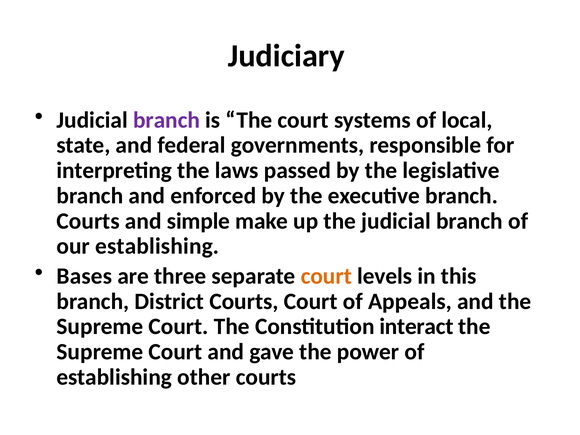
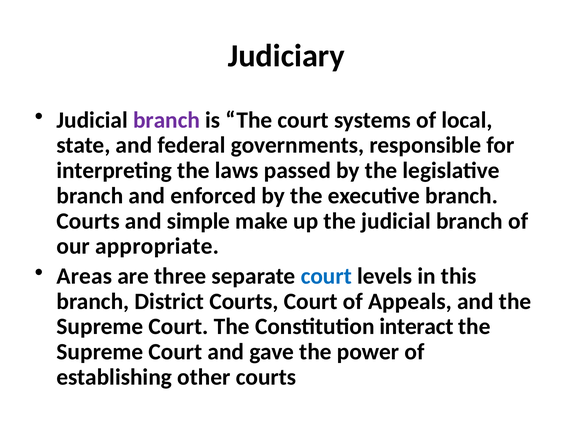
our establishing: establishing -> appropriate
Bases: Bases -> Areas
court at (326, 276) colour: orange -> blue
